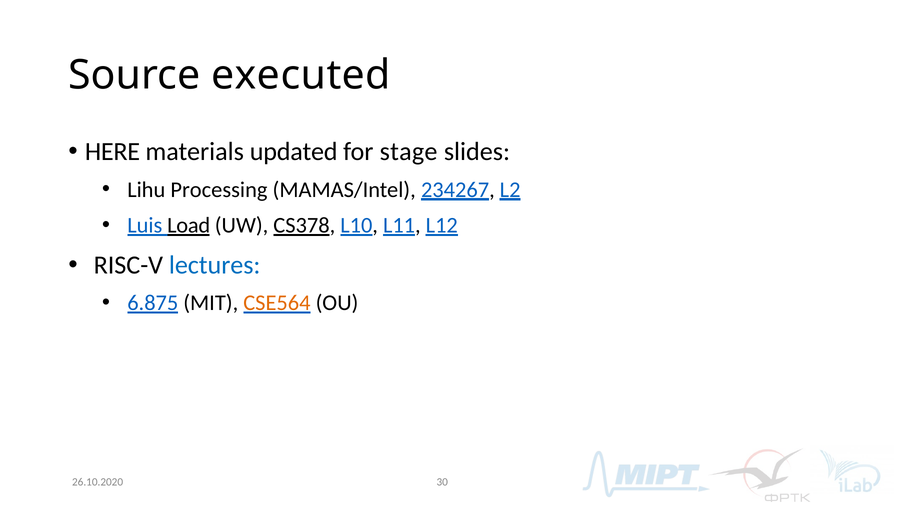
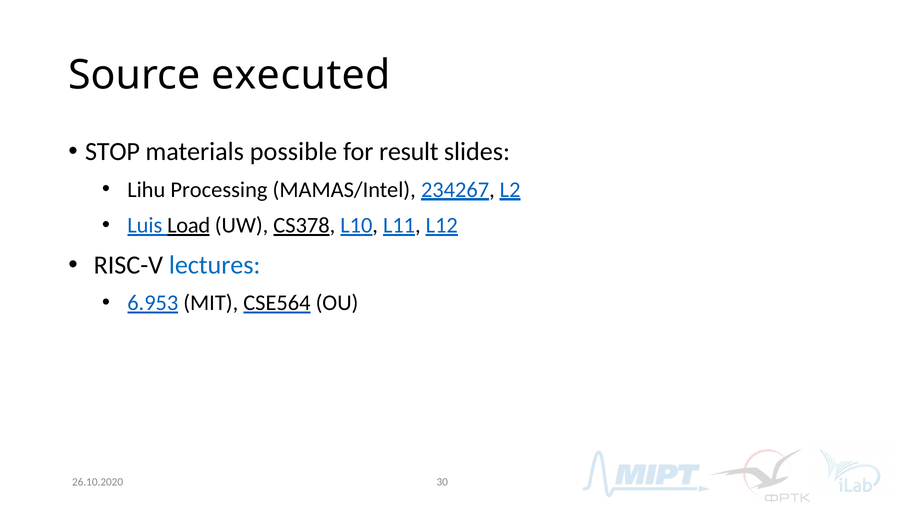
HERE: HERE -> STOP
updated: updated -> possible
stage: stage -> result
6.875: 6.875 -> 6.953
CSE564 colour: orange -> black
